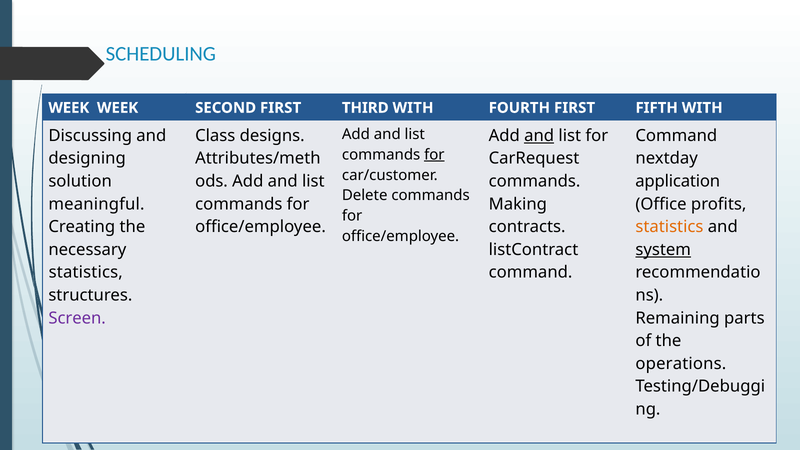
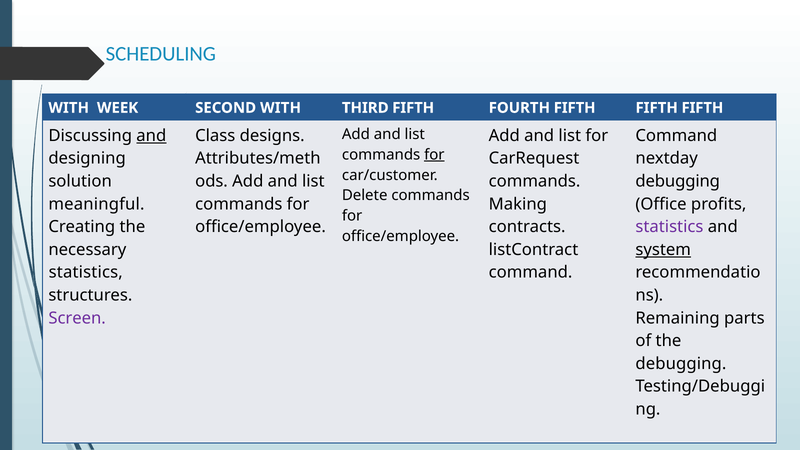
WEEK at (69, 108): WEEK -> WITH
SECOND FIRST: FIRST -> WITH
THIRD WITH: WITH -> FIFTH
FOURTH FIRST: FIRST -> FIFTH
WITH at (702, 108): WITH -> FIFTH
and at (151, 136) underline: none -> present
and at (539, 136) underline: present -> none
application at (678, 181): application -> debugging
statistics at (669, 227) colour: orange -> purple
operations at (681, 364): operations -> debugging
